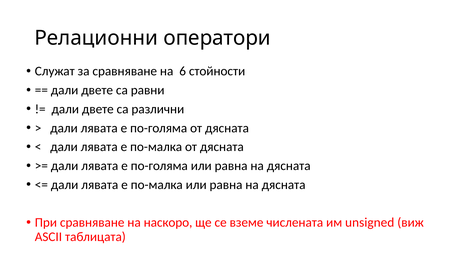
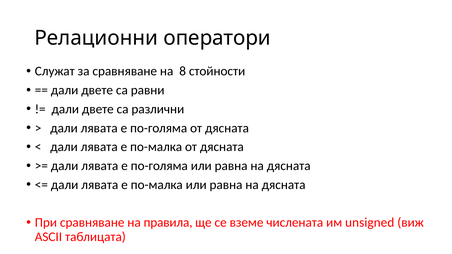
6: 6 -> 8
наскоро: наскоро -> правила
